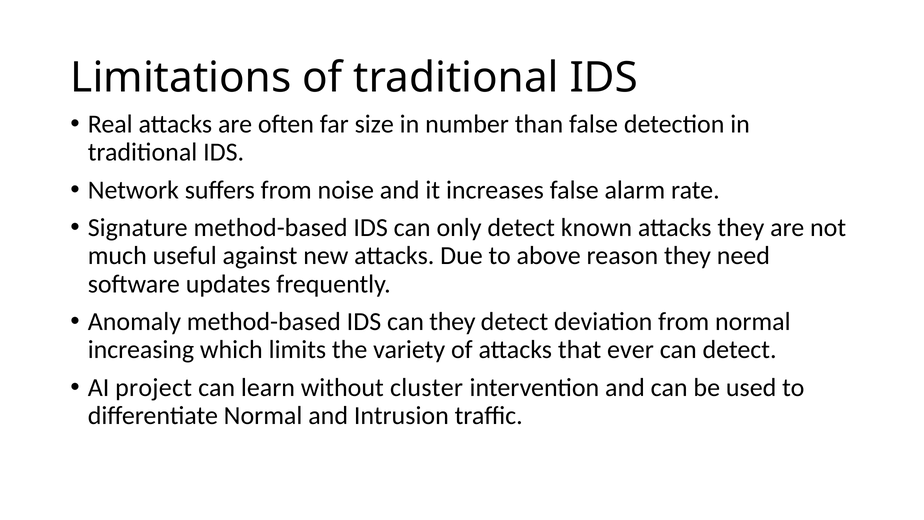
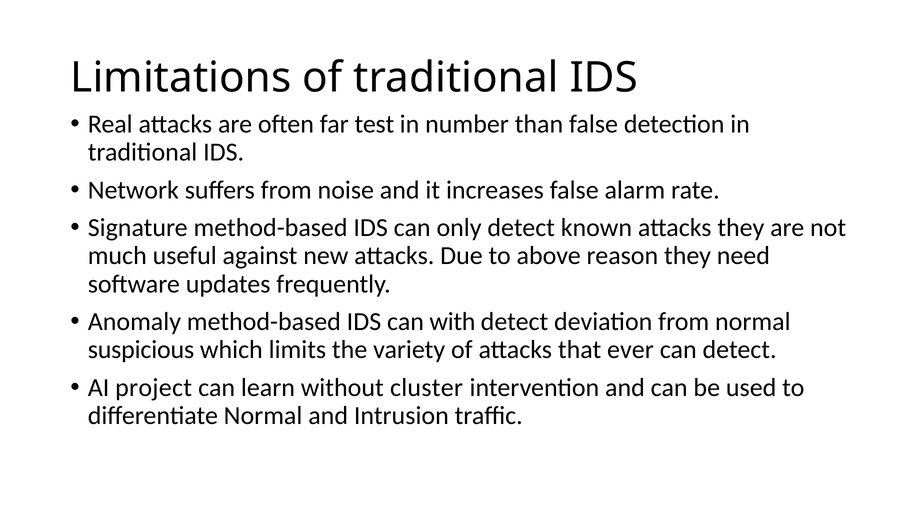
size: size -> test
can they: they -> with
increasing: increasing -> suspicious
